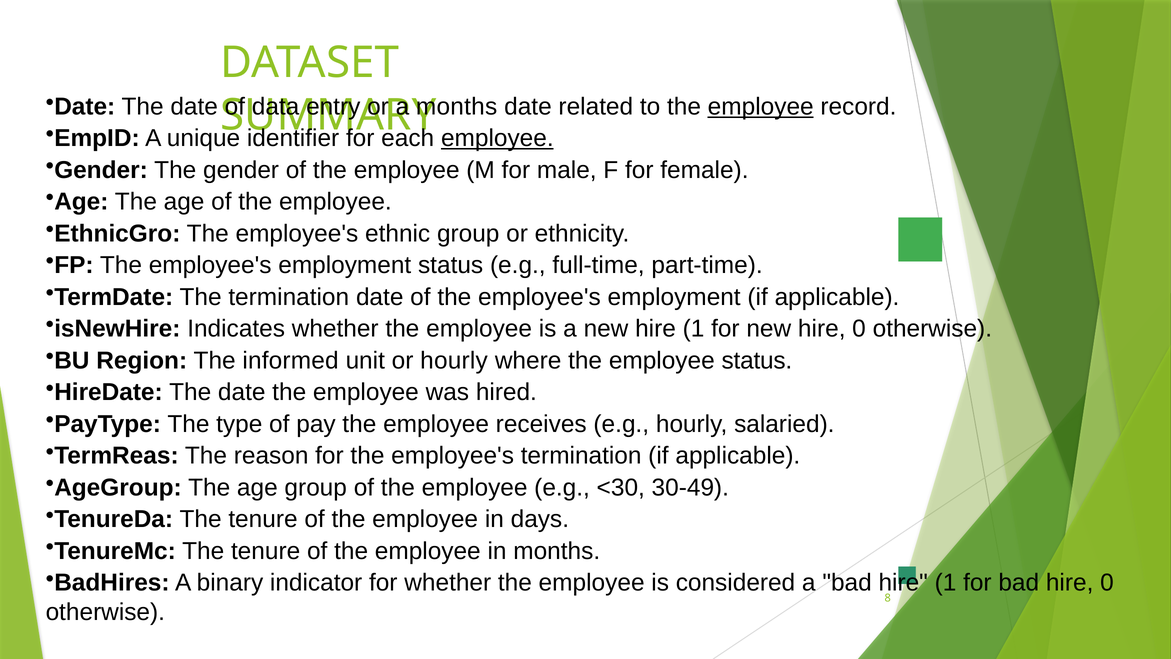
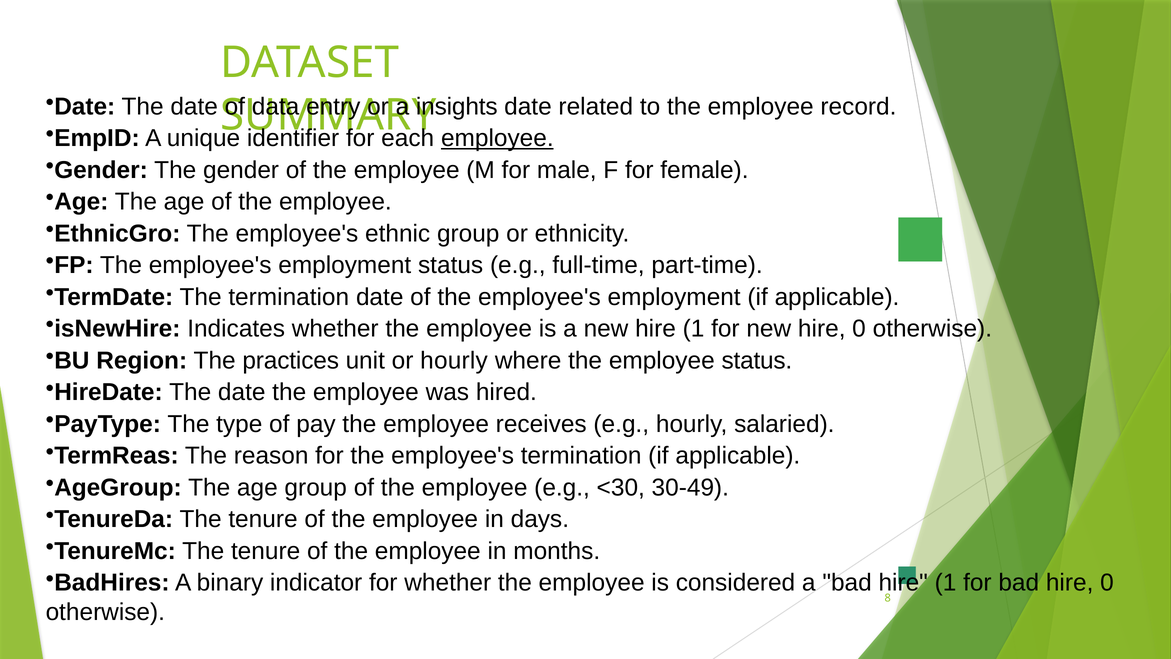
months at (457, 107): months -> insights
employee at (761, 107) underline: present -> none
informed: informed -> practices
